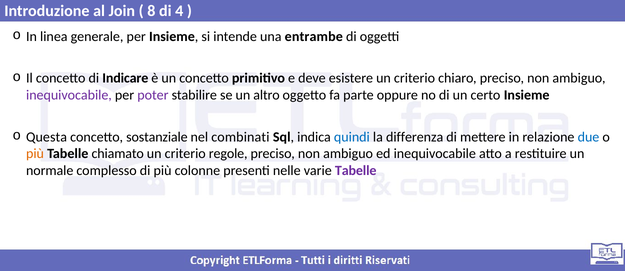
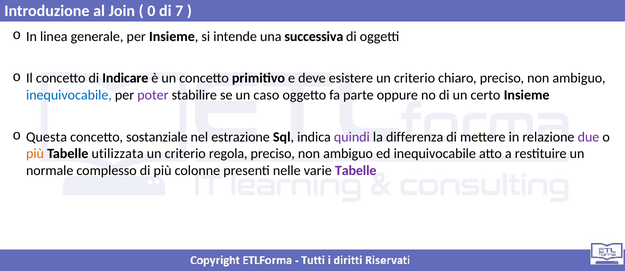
8: 8 -> 0
4: 4 -> 7
entrambe: entrambe -> successiva
inequivocabile at (69, 95) colour: purple -> blue
altro: altro -> caso
combinati: combinati -> estrazione
quindi colour: blue -> purple
due colour: blue -> purple
chiamato: chiamato -> utilizzata
regole: regole -> regola
